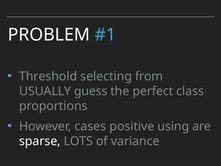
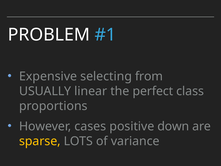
Threshold: Threshold -> Expensive
guess: guess -> linear
using: using -> down
sparse colour: white -> yellow
